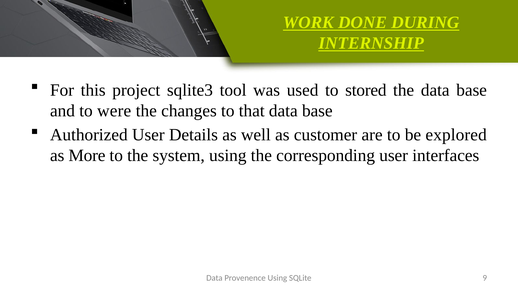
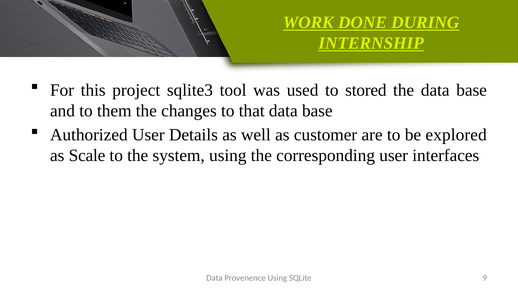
were: were -> them
More: More -> Scale
